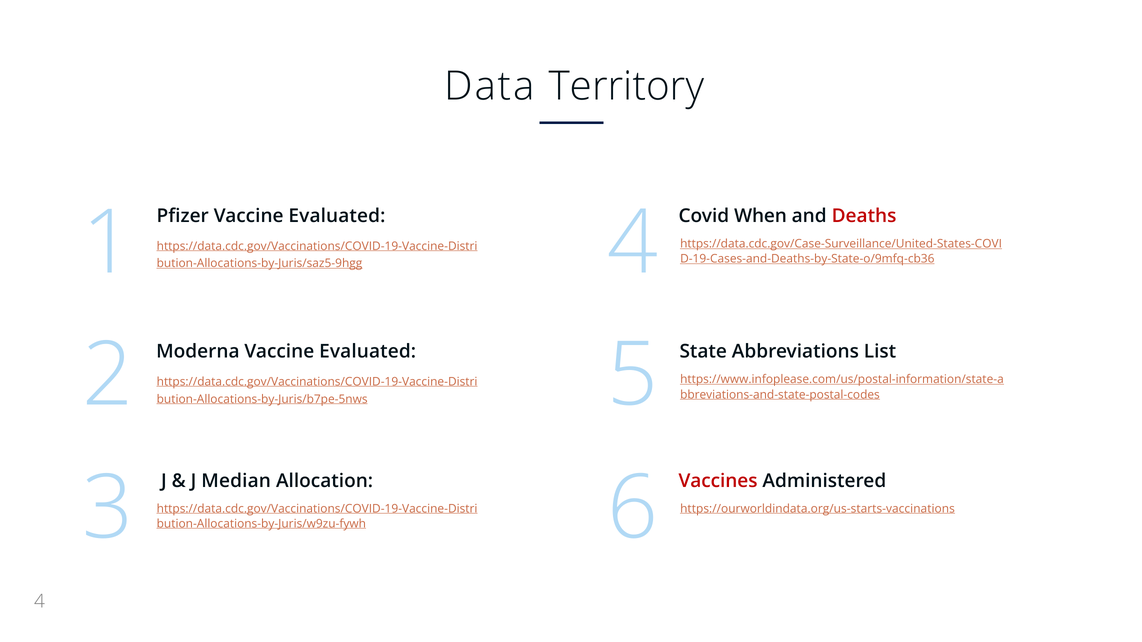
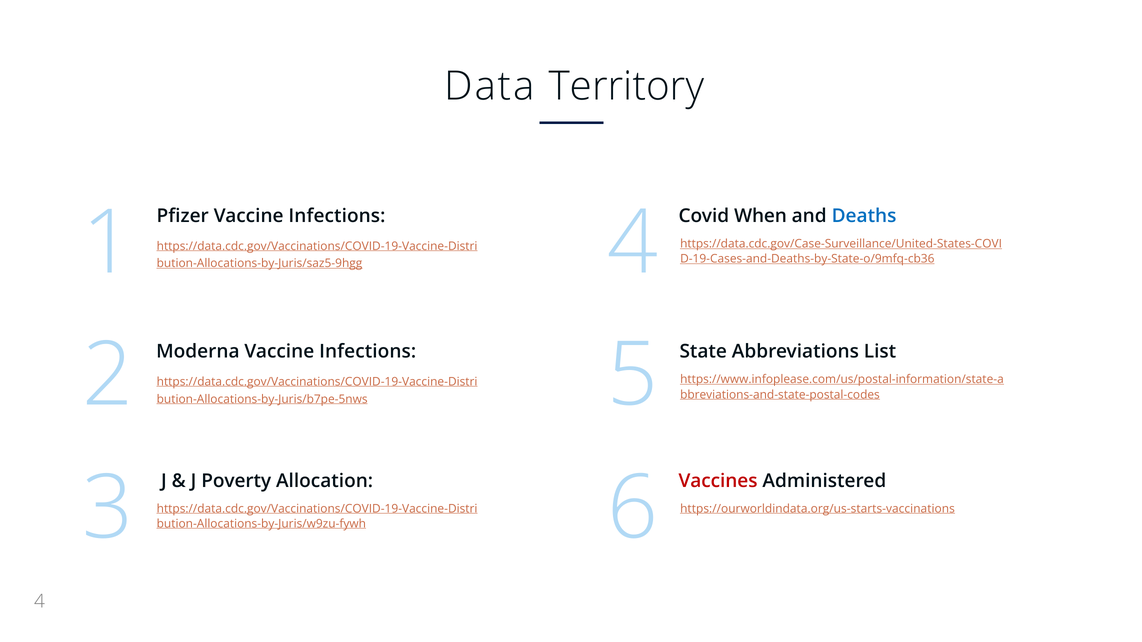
Pfizer Vaccine Evaluated: Evaluated -> Infections
Deaths colour: red -> blue
Moderna Vaccine Evaluated: Evaluated -> Infections
Median: Median -> Poverty
